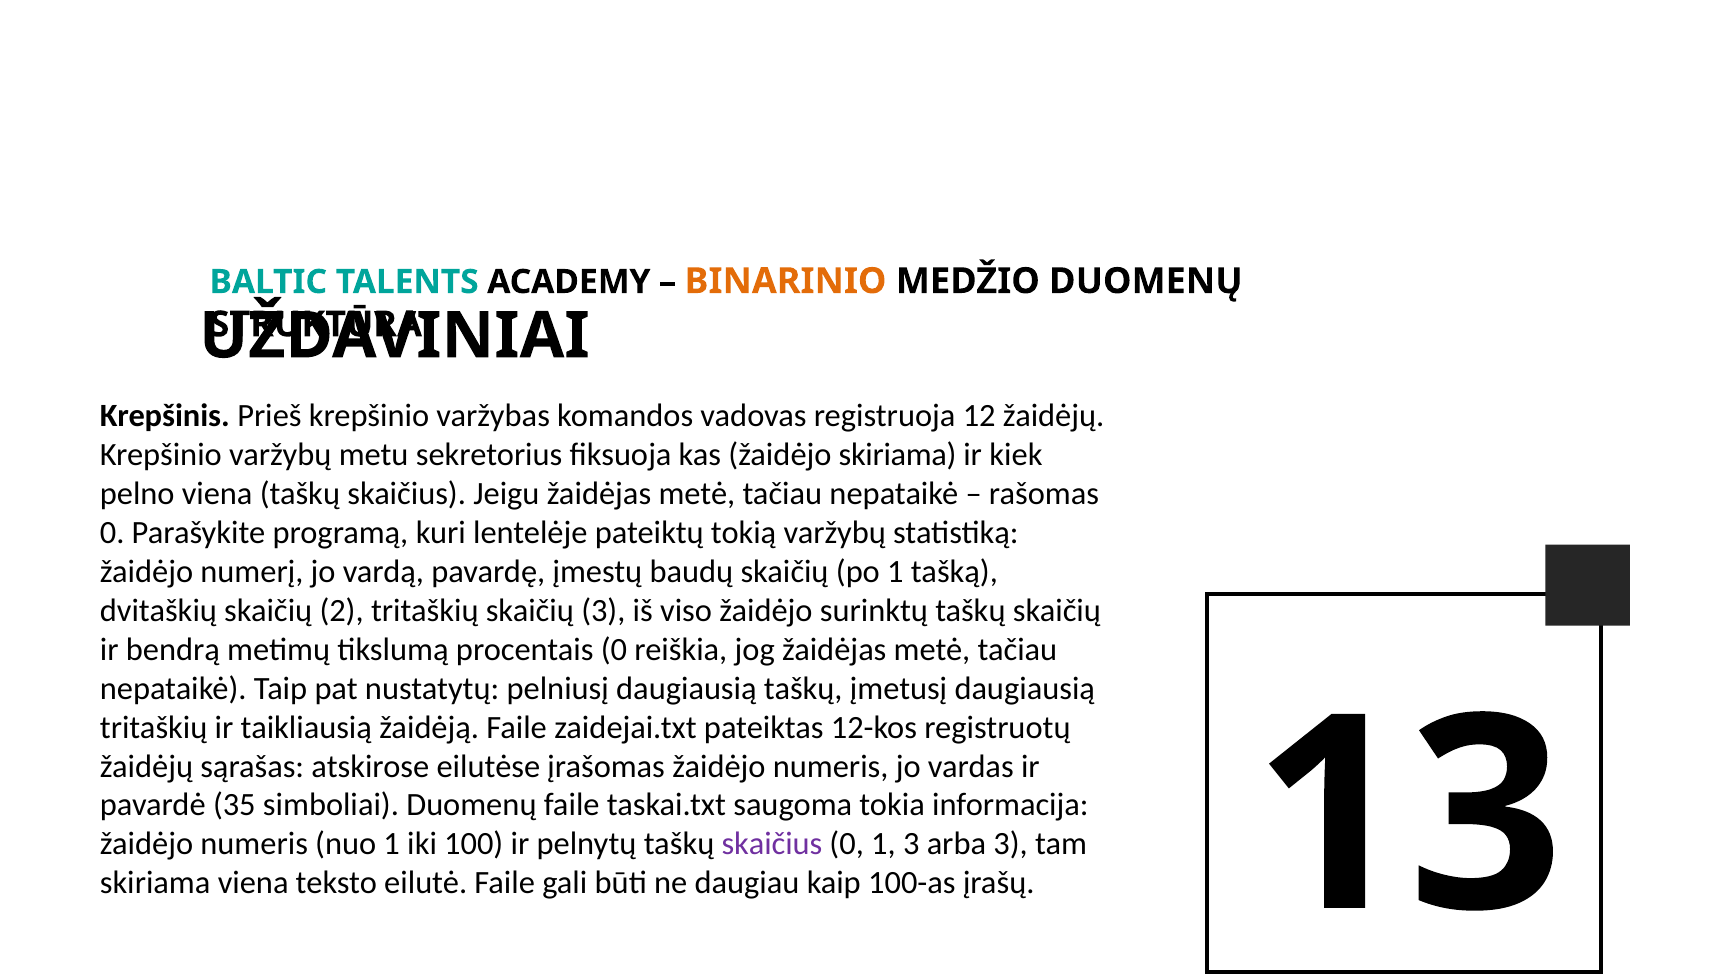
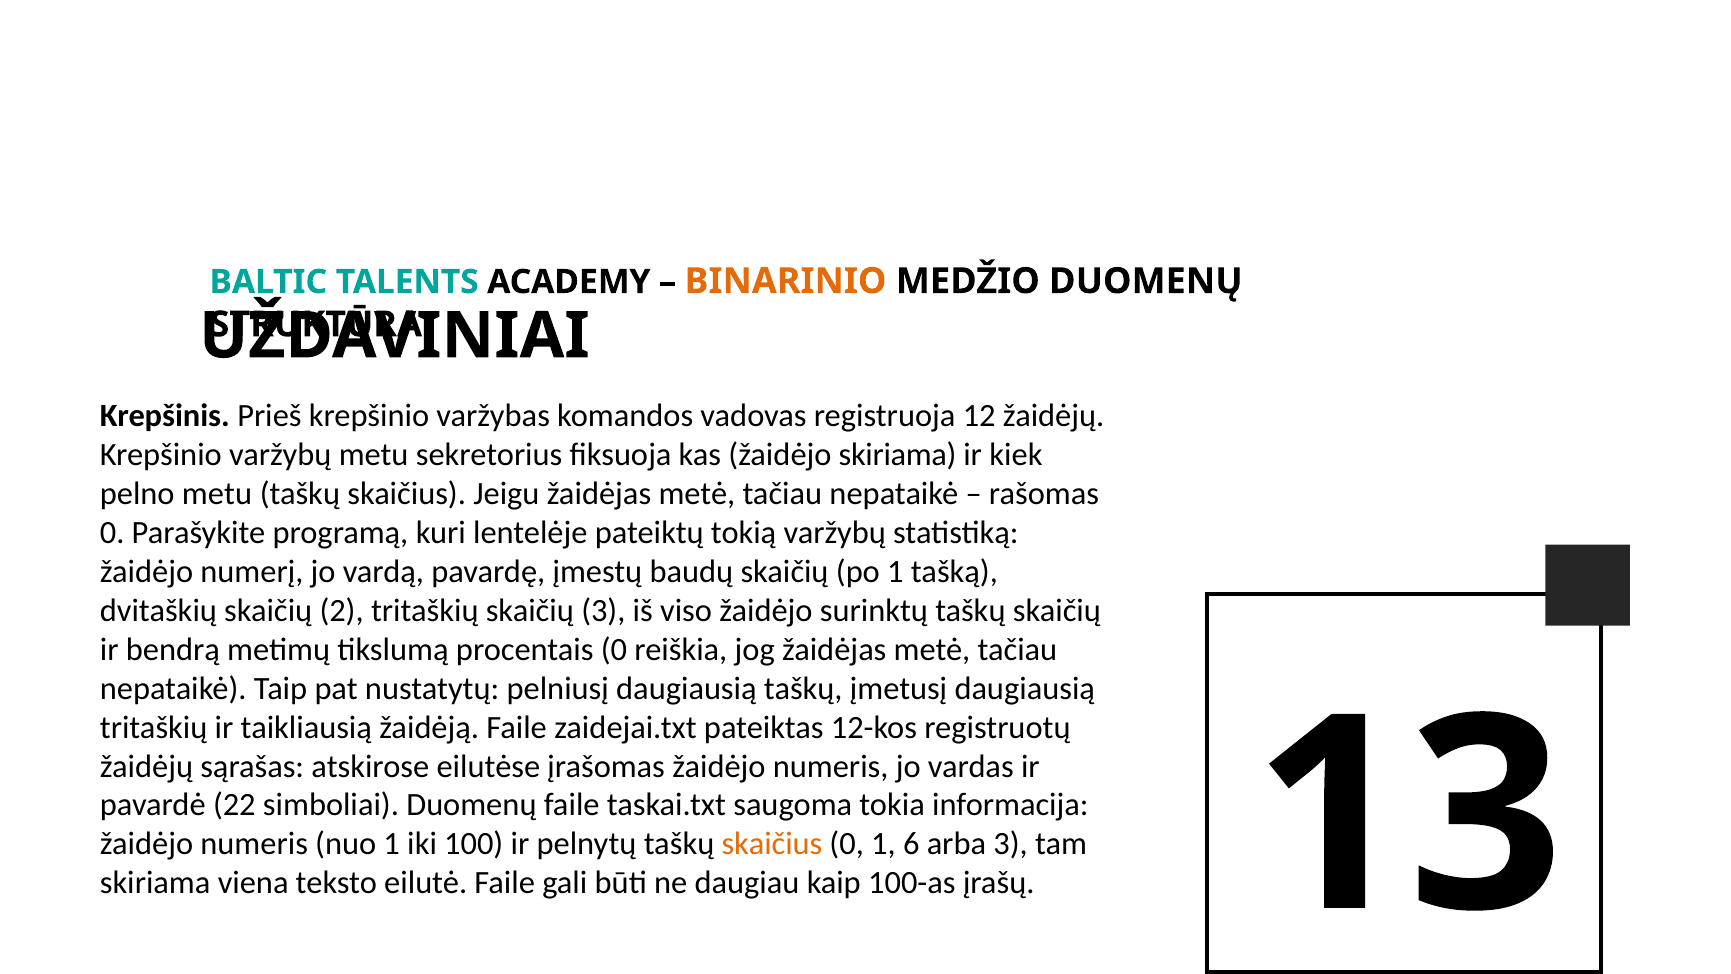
pelno viena: viena -> metu
35: 35 -> 22
skaičius at (772, 844) colour: purple -> orange
1 3: 3 -> 6
